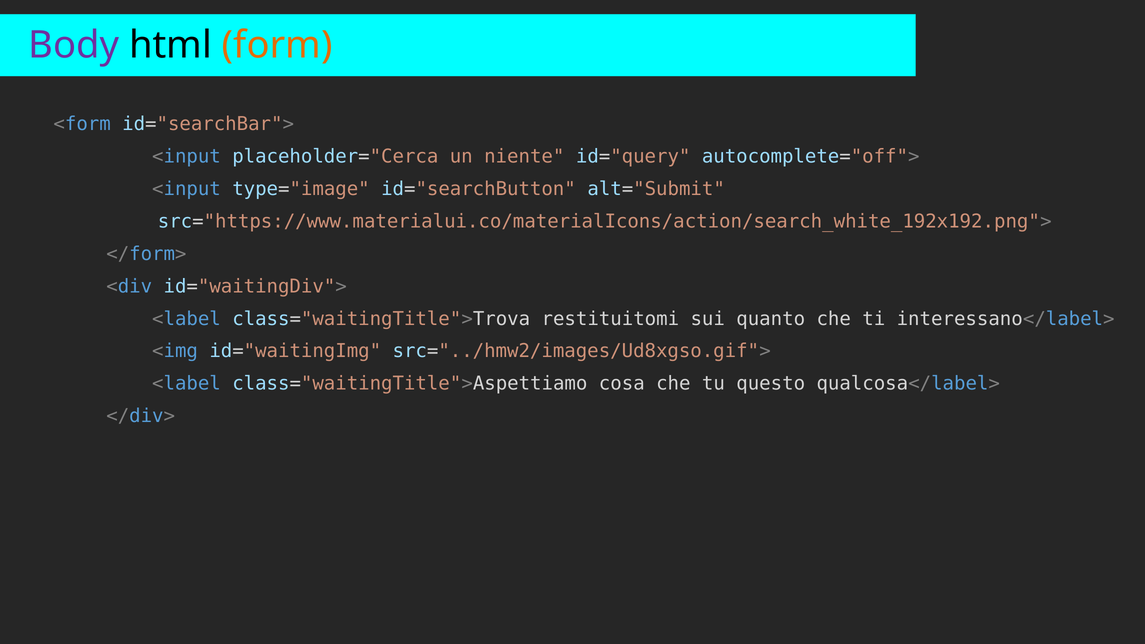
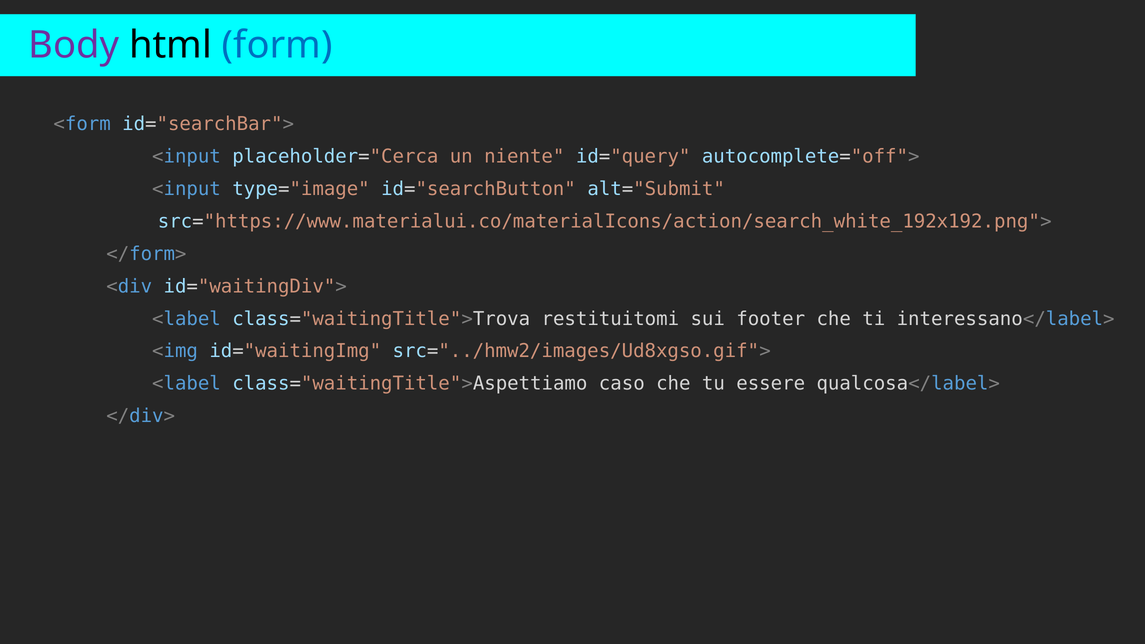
form colour: orange -> blue
quanto: quanto -> footer
cosa: cosa -> caso
questo: questo -> essere
